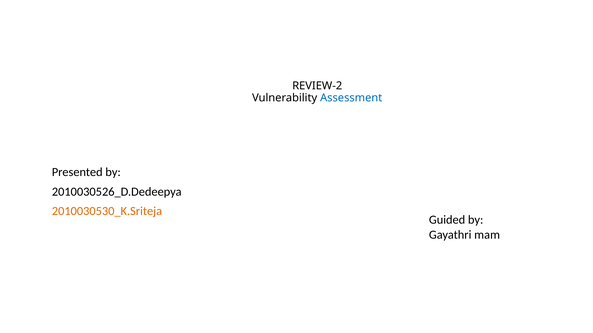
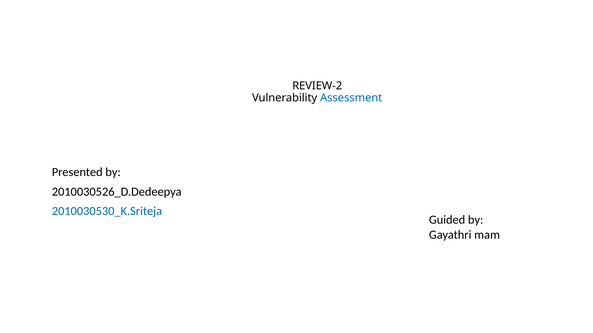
2010030530_K.Sriteja colour: orange -> blue
